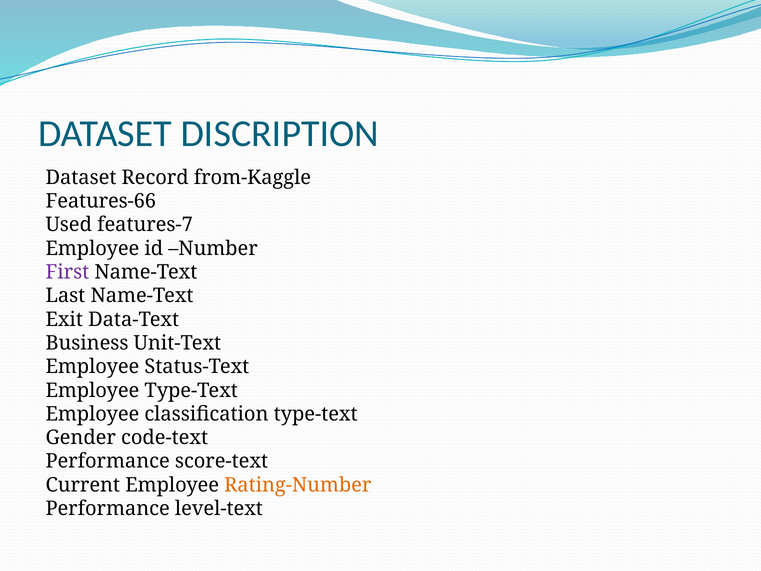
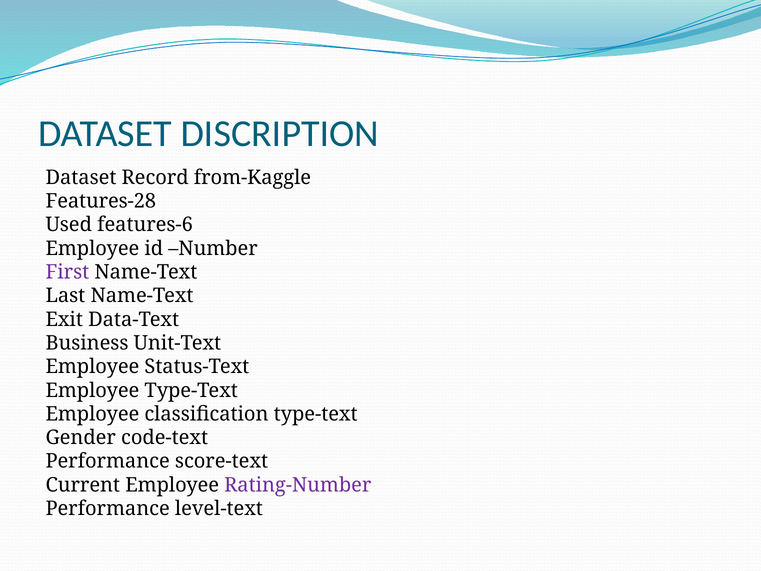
Features-66: Features-66 -> Features-28
features-7: features-7 -> features-6
Rating-Number colour: orange -> purple
